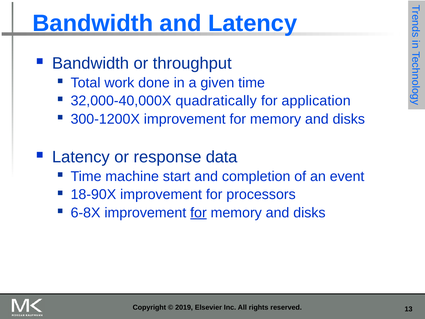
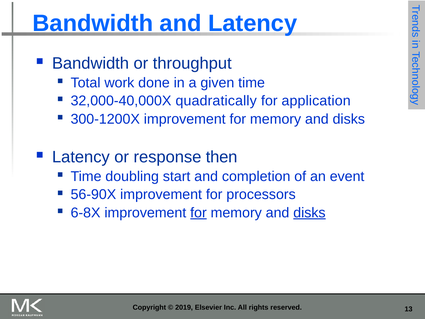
data: data -> then
machine: machine -> doubling
18-90X: 18-90X -> 56-90X
disks at (309, 213) underline: none -> present
